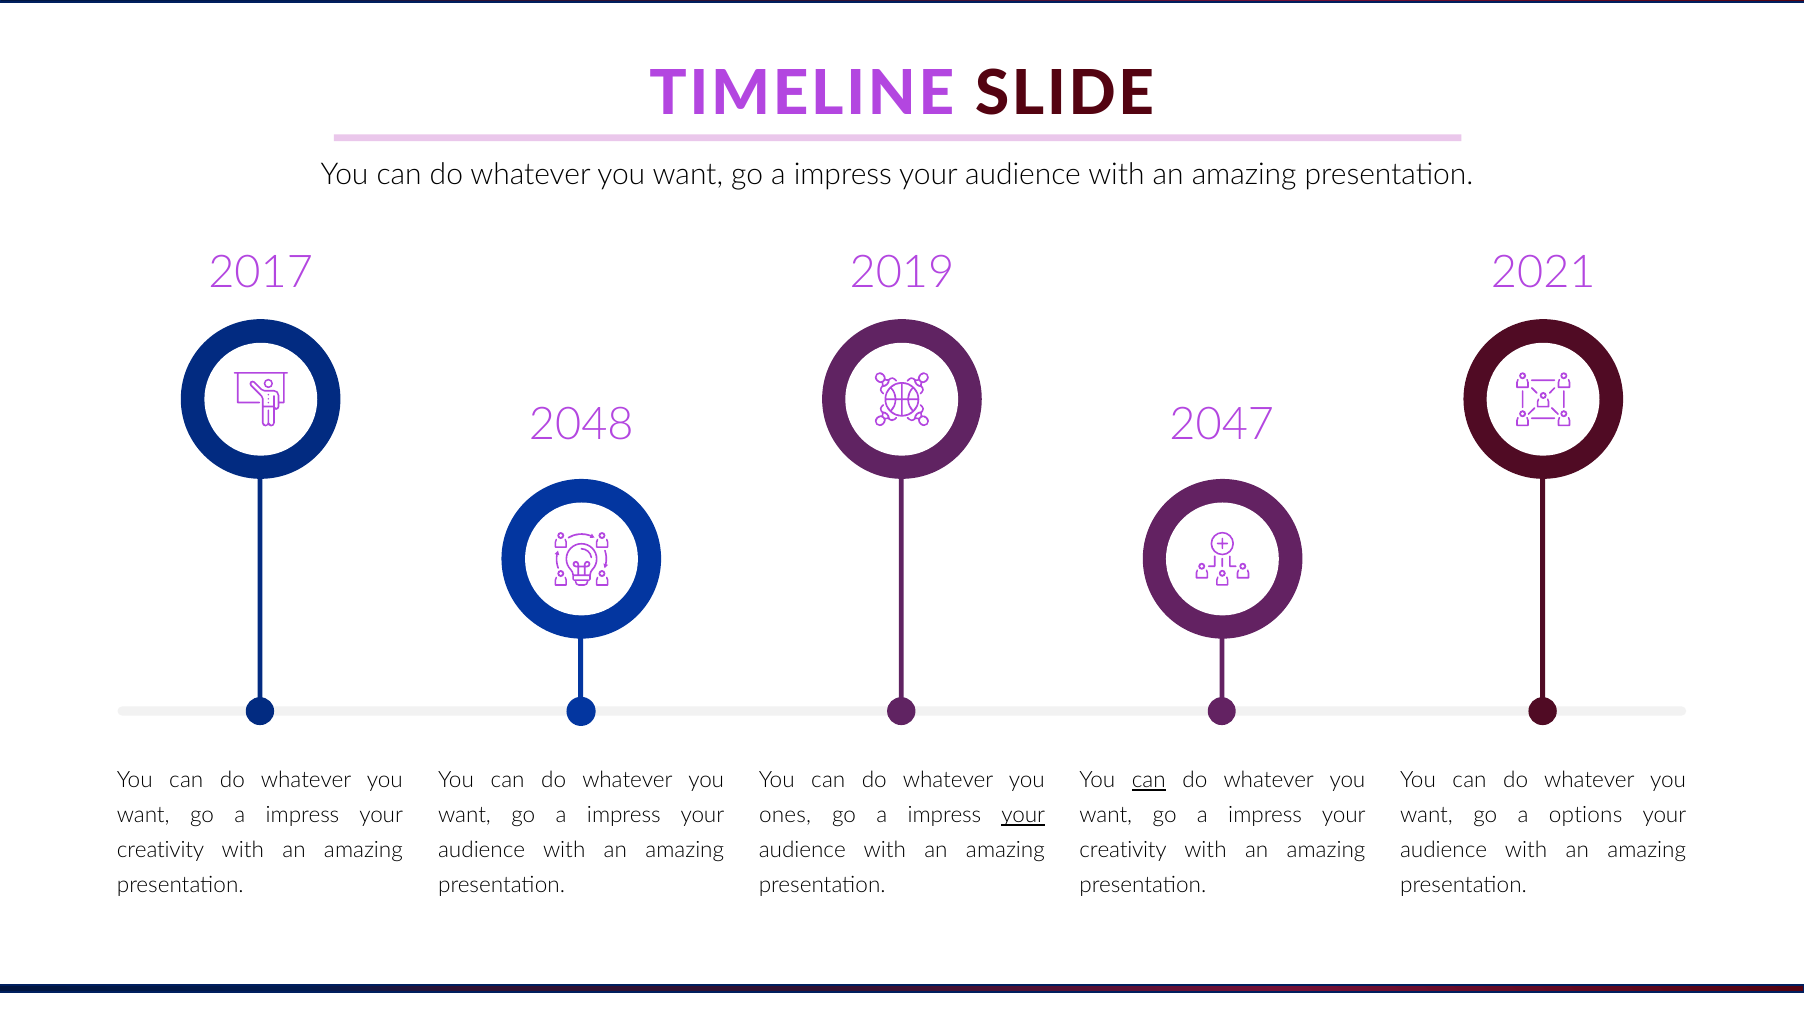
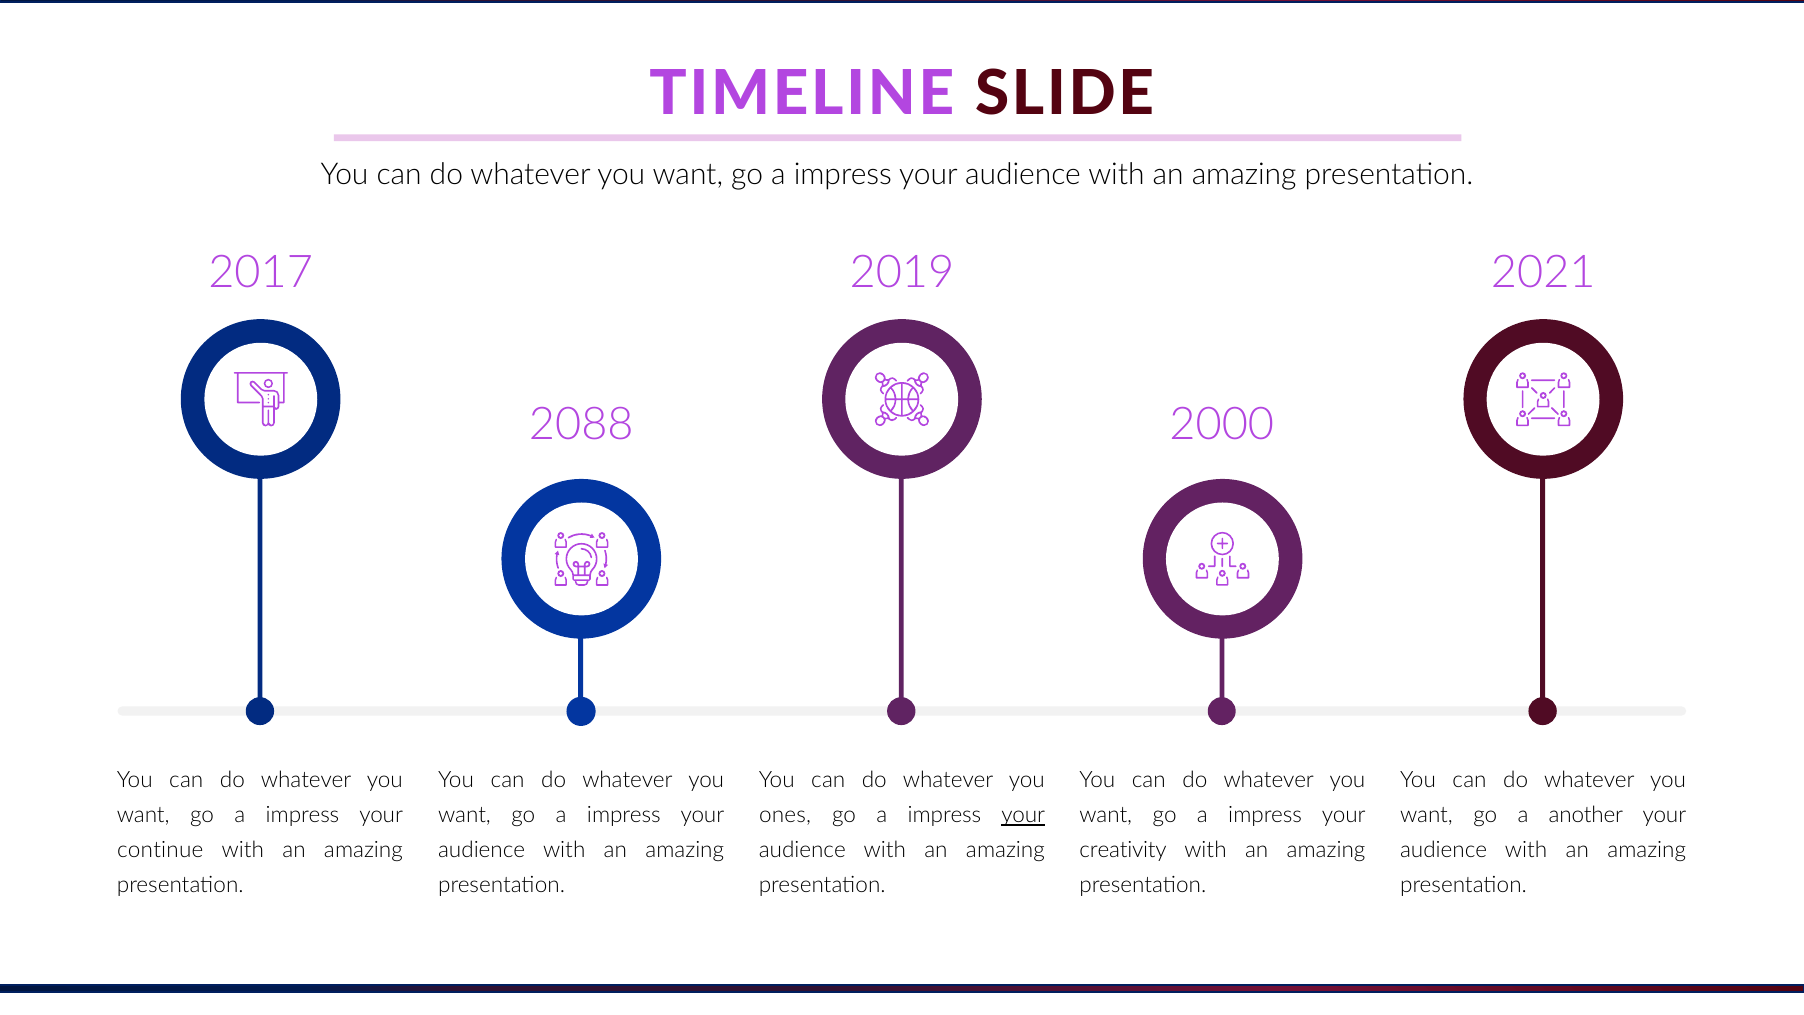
2048: 2048 -> 2088
2047: 2047 -> 2000
can at (1149, 780) underline: present -> none
options: options -> another
creativity at (160, 850): creativity -> continue
